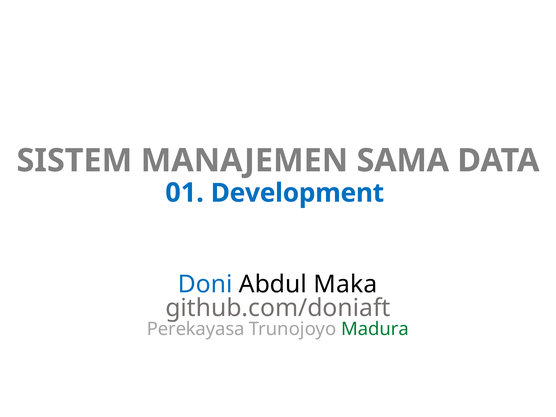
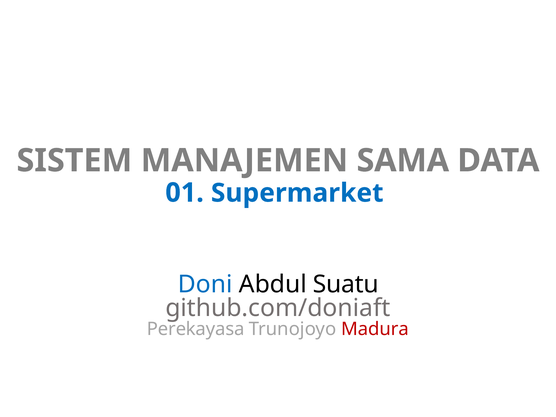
Development: Development -> Supermarket
Maka: Maka -> Suatu
Madura colour: green -> red
